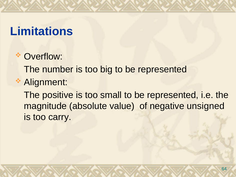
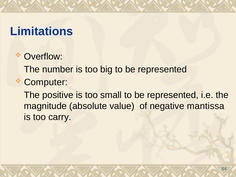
Alignment: Alignment -> Computer
unsigned: unsigned -> mantissa
